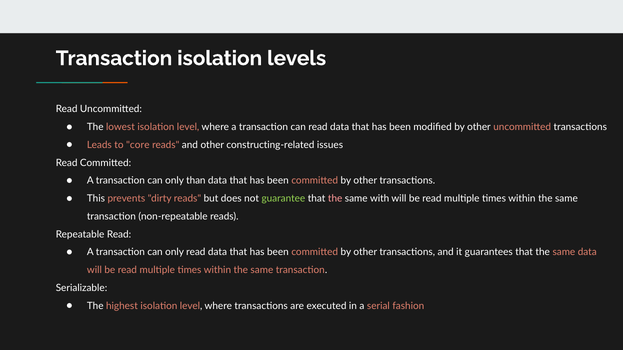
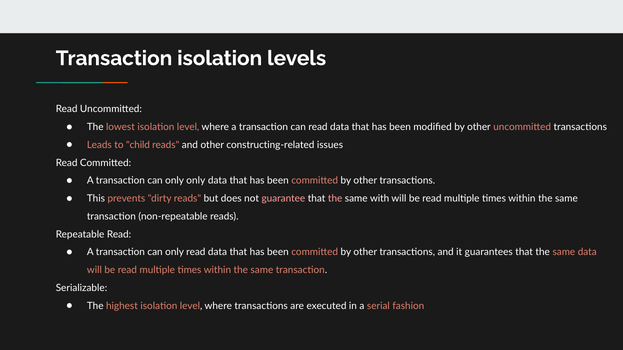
core: core -> child
only than: than -> only
guarantee colour: light green -> pink
